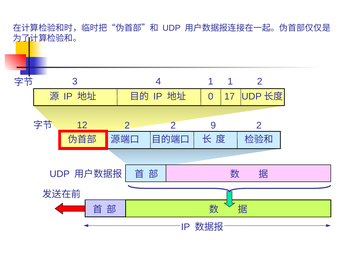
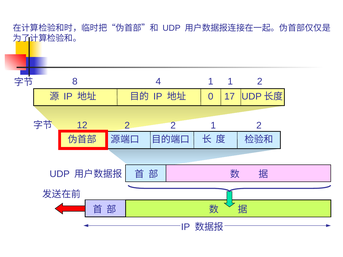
3: 3 -> 8
2 9: 9 -> 1
